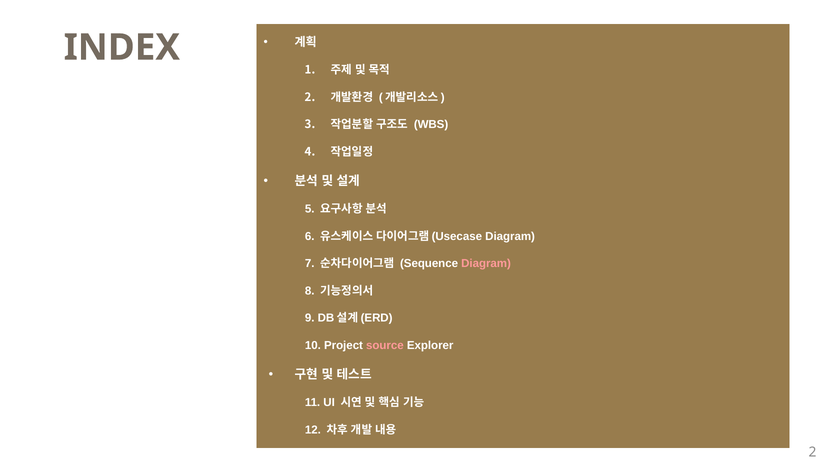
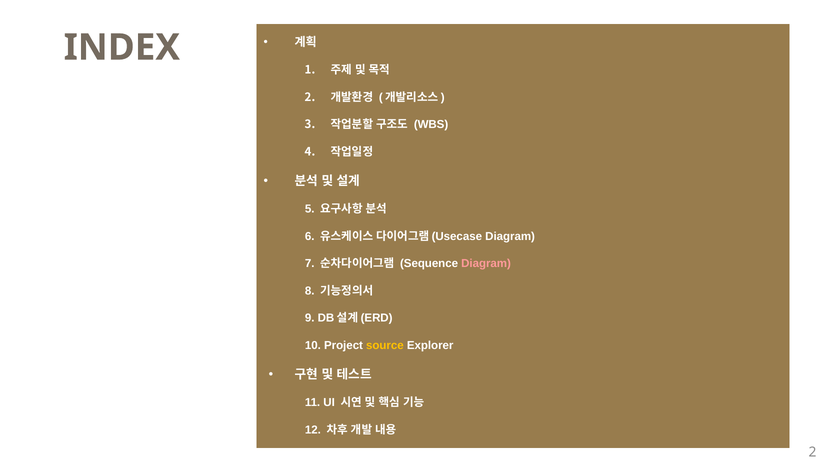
source colour: pink -> yellow
